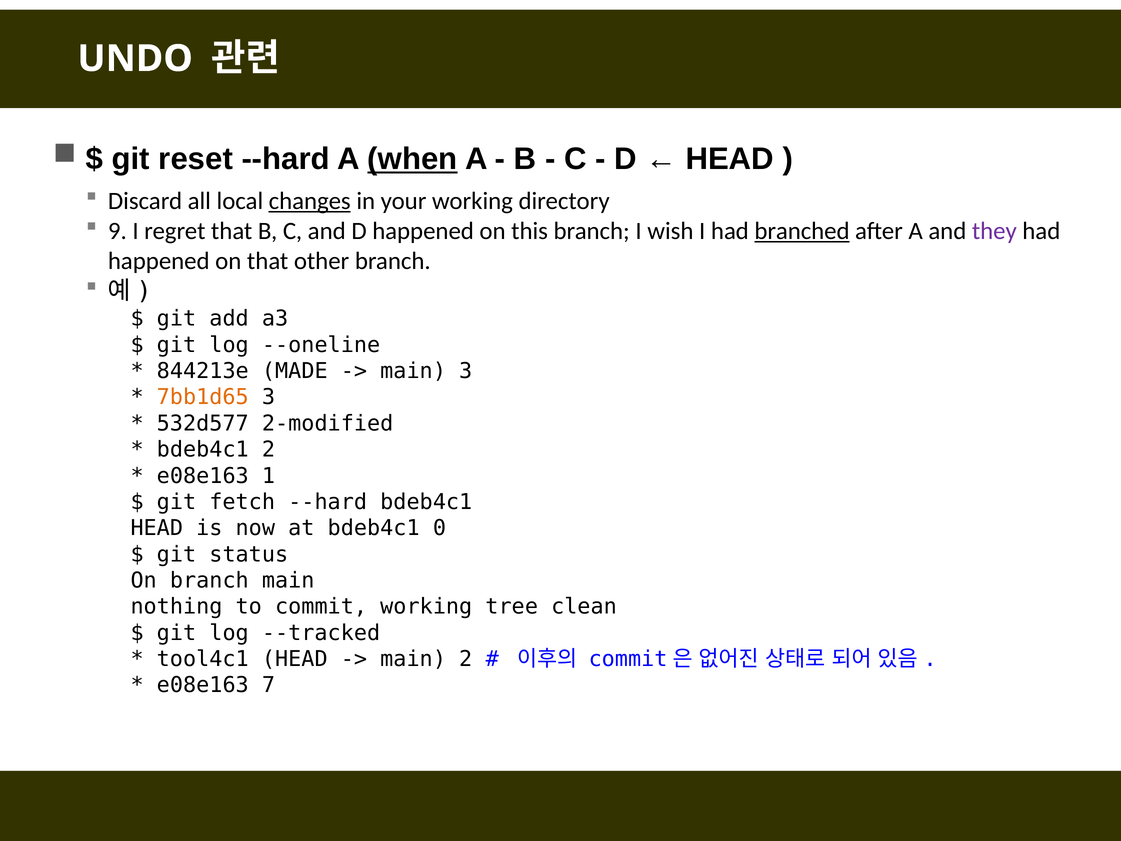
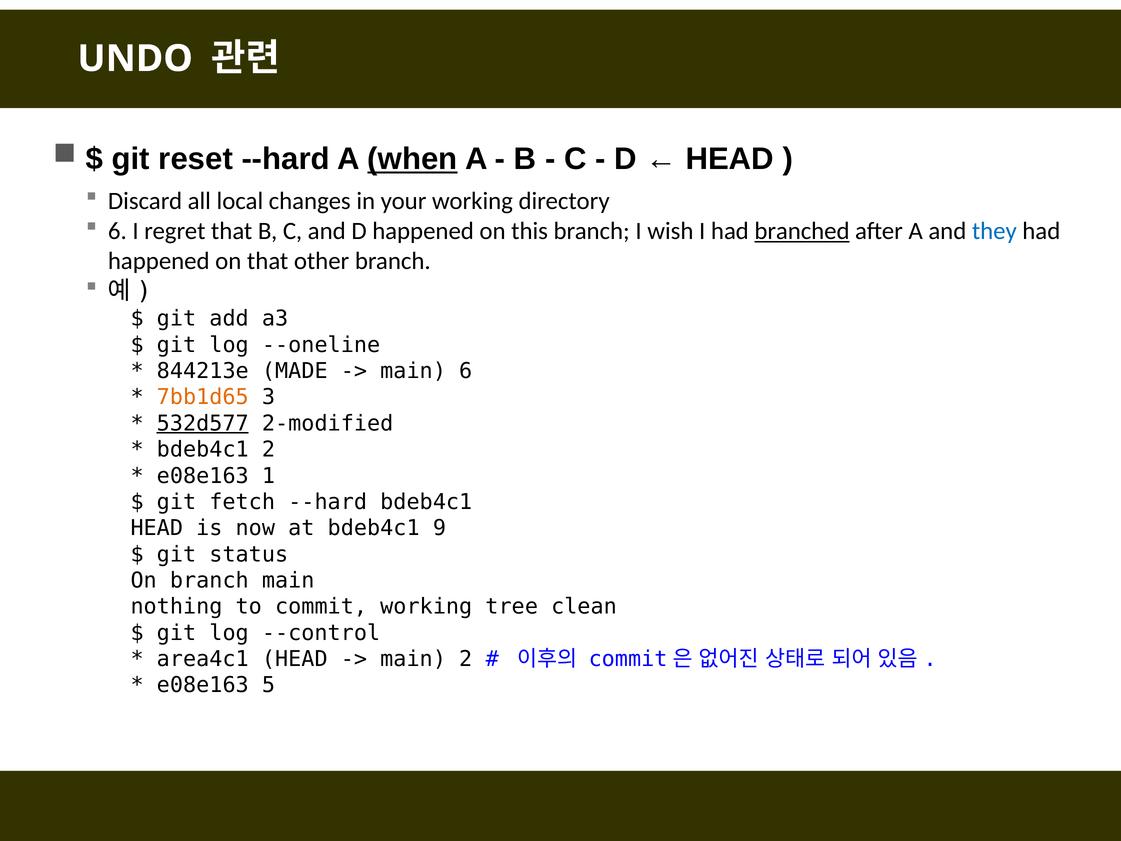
changes underline: present -> none
9 at (117, 231): 9 -> 6
they colour: purple -> blue
main 3: 3 -> 6
532d577 underline: none -> present
0: 0 -> 9
--tracked: --tracked -> --control
tool4c1: tool4c1 -> area4c1
7: 7 -> 5
